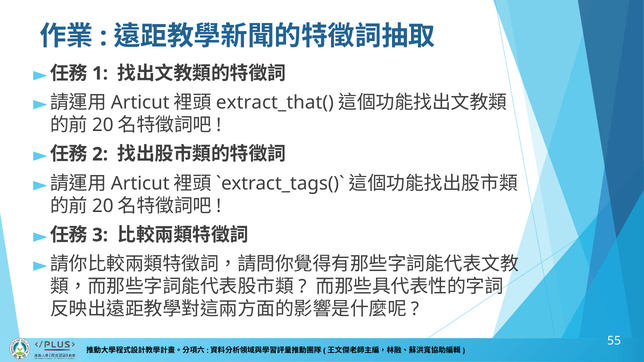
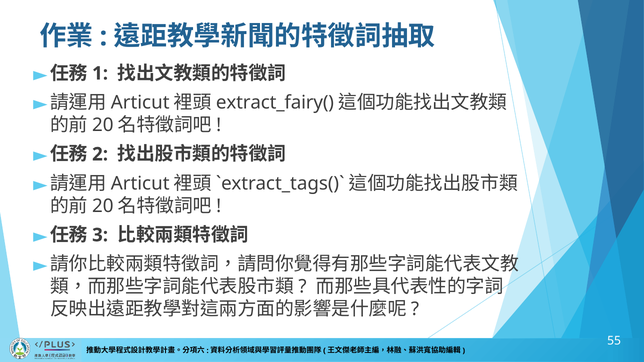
extract_that(: extract_that( -> extract_fairy(
